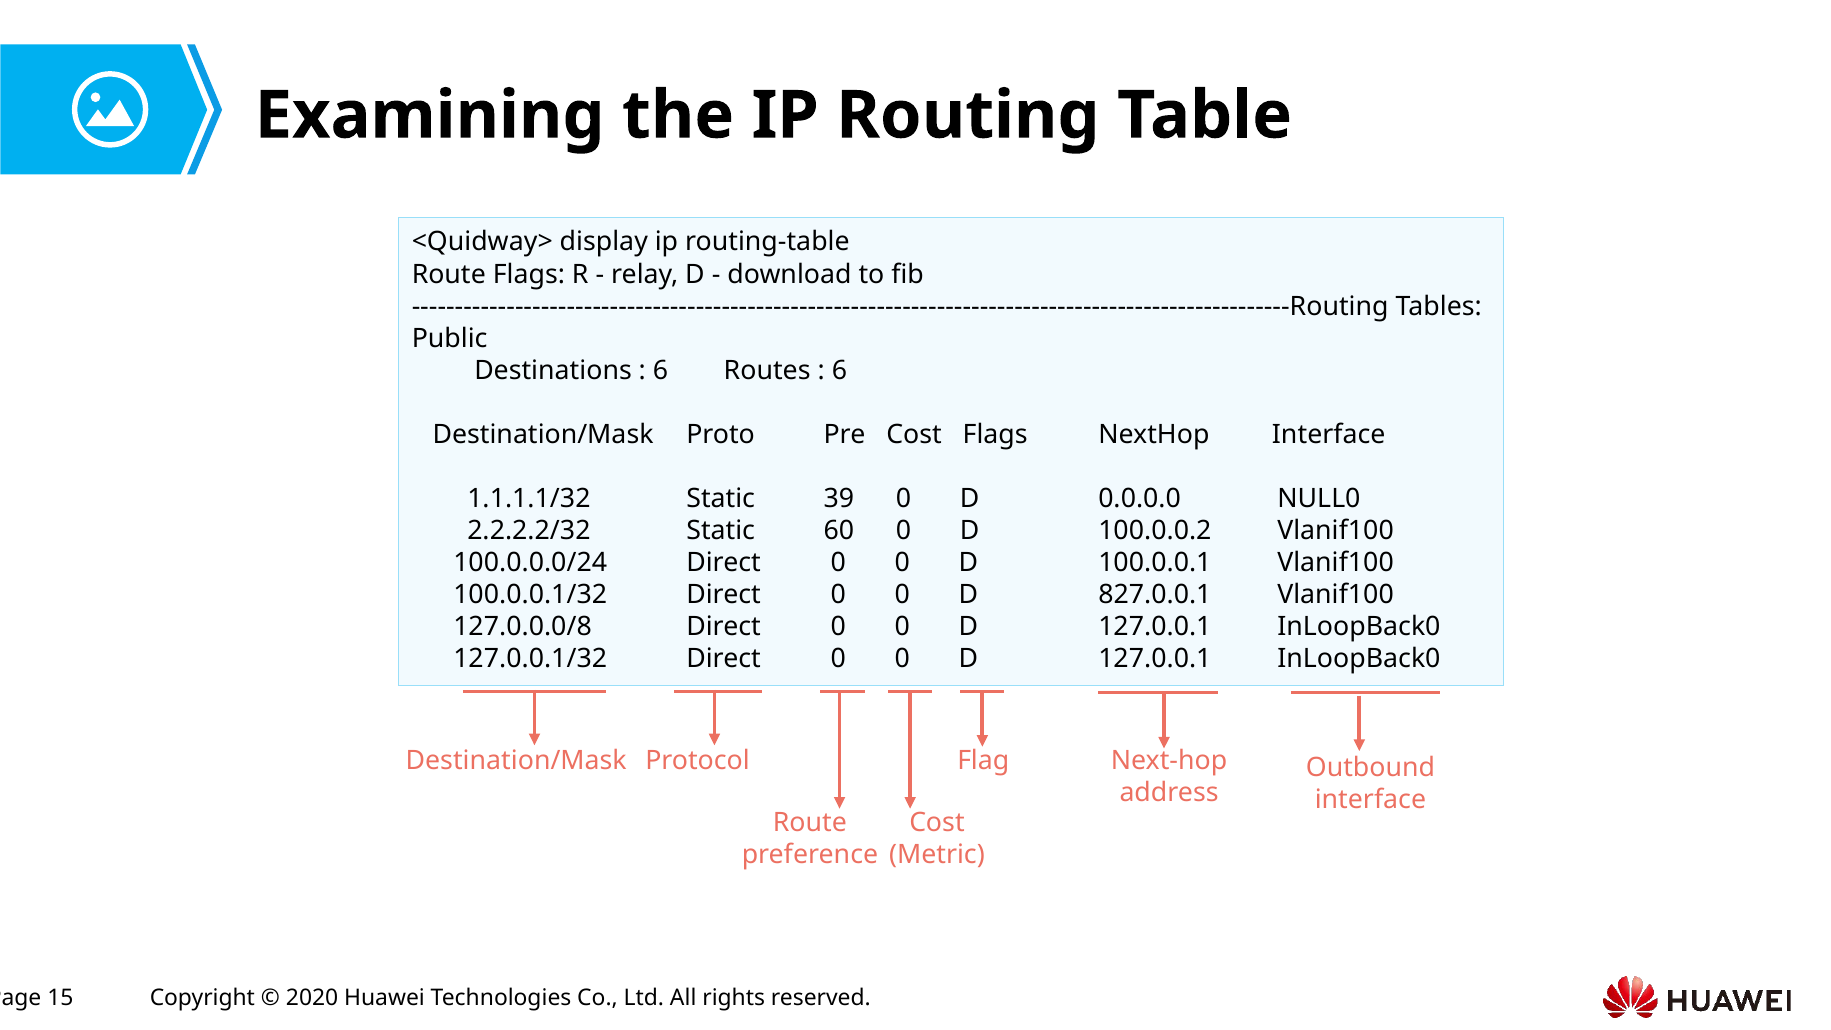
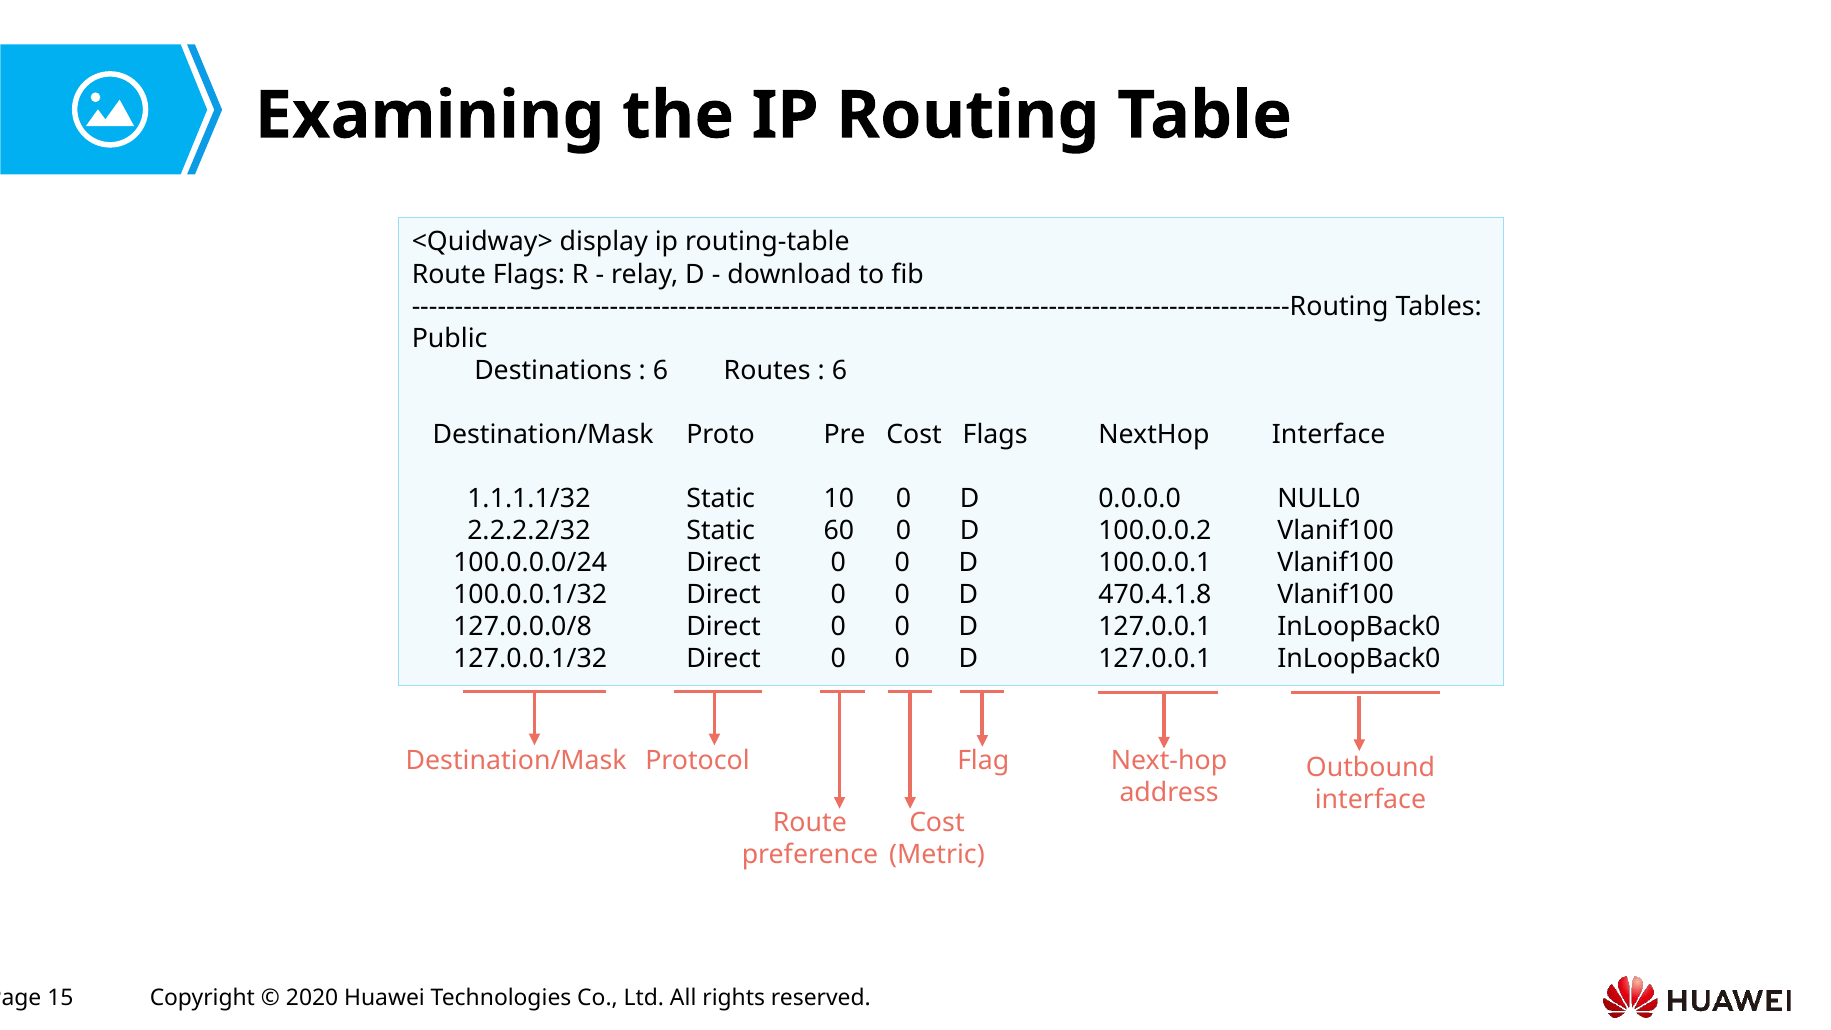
39: 39 -> 10
827.0.0.1: 827.0.0.1 -> 470.4.1.8
